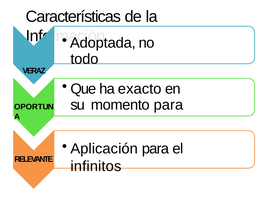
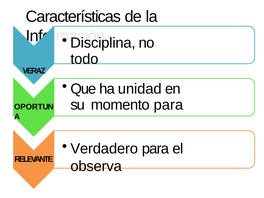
Adoptada: Adoptada -> Disciplina
exacto: exacto -> unidad
Aplicación: Aplicación -> Verdadero
infinitos: infinitos -> observa
